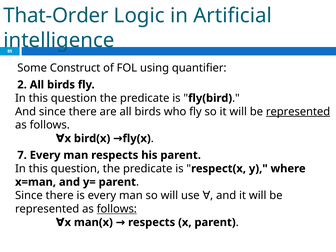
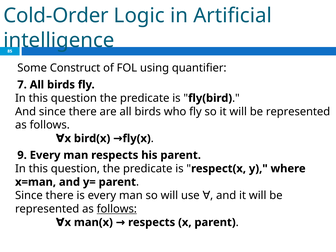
That-Order: That-Order -> Cold-Order
2: 2 -> 7
represented at (298, 112) underline: present -> none
7: 7 -> 9
